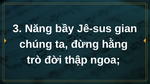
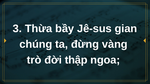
Năng: Năng -> Thừa
hằng: hằng -> vàng
